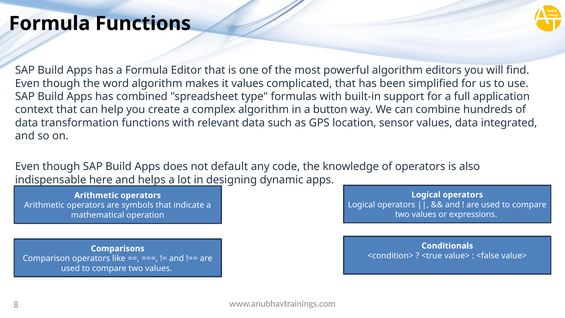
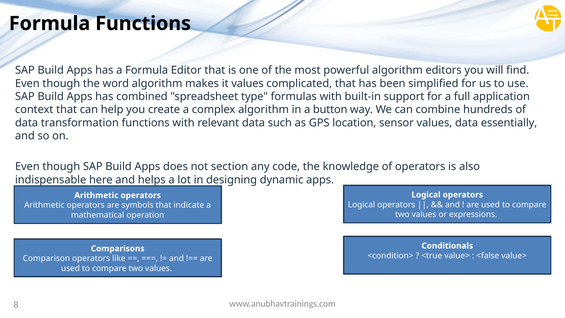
integrated: integrated -> essentially
default: default -> section
